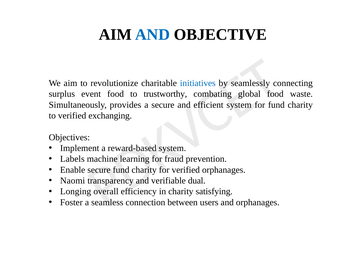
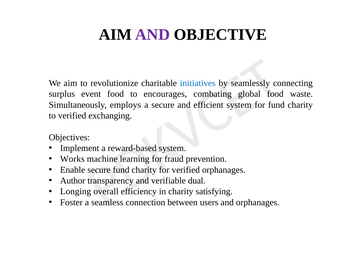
AND at (152, 35) colour: blue -> purple
trustworthy: trustworthy -> encourages
provides: provides -> employs
Labels: Labels -> Works
Naomi: Naomi -> Author
